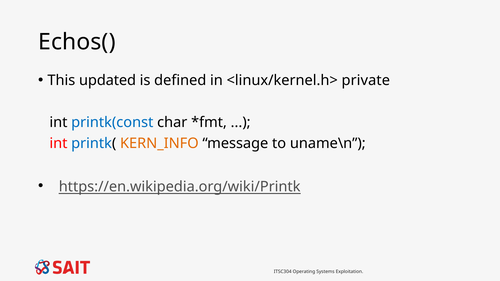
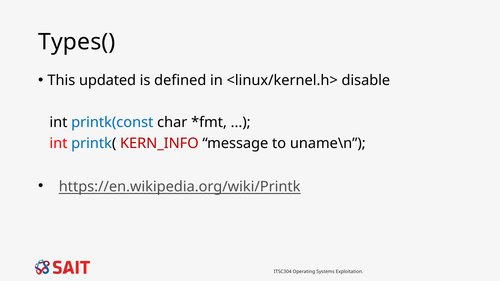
Echos(: Echos( -> Types(
private: private -> disable
KERN_INFO colour: orange -> red
